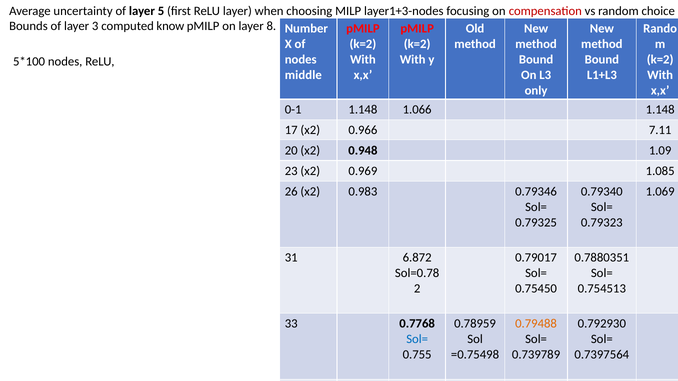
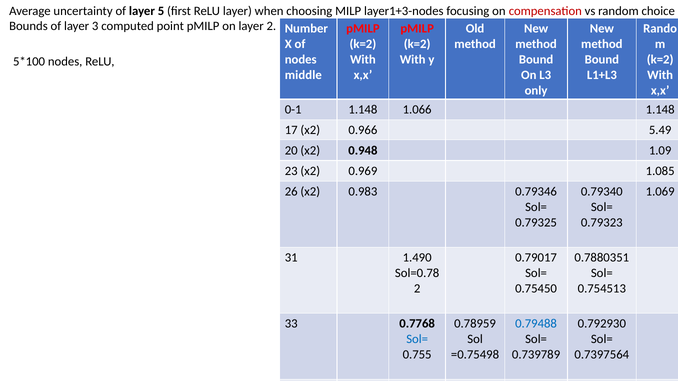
know: know -> point
layer 8: 8 -> 2
7.11: 7.11 -> 5.49
6.872: 6.872 -> 1.490
0.79488 colour: orange -> blue
